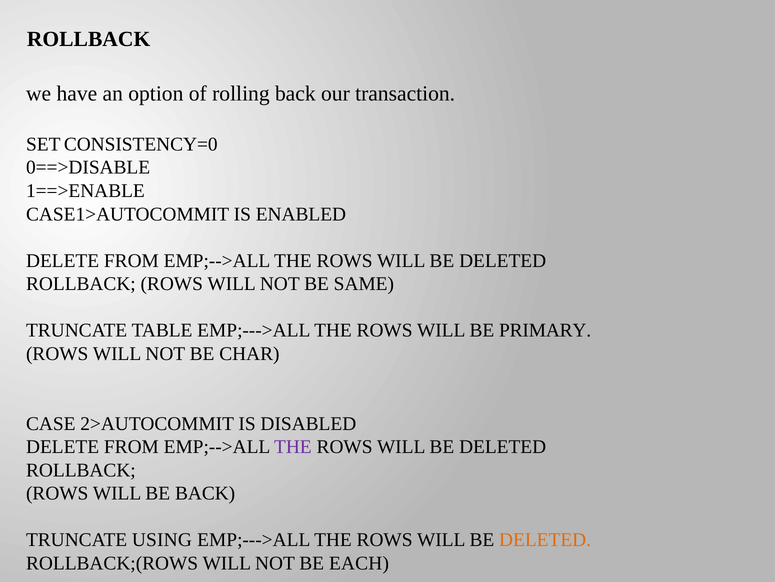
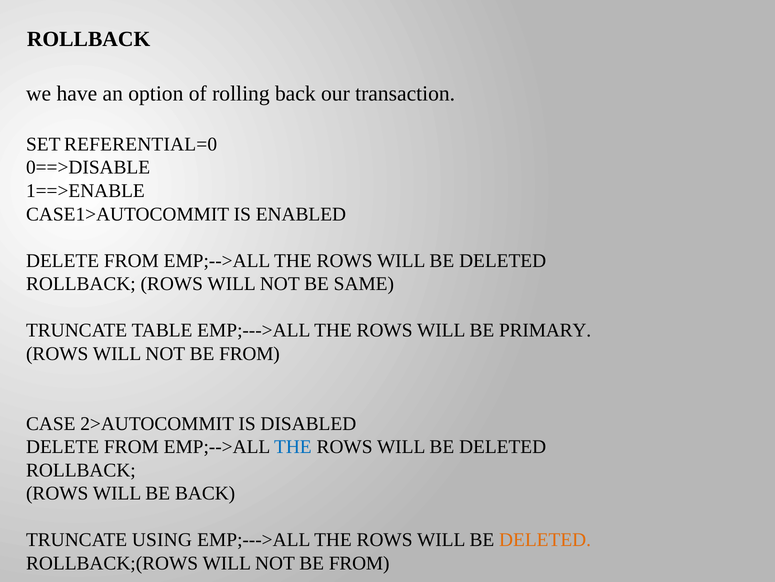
CONSISTENCY=0: CONSISTENCY=0 -> REFERENTIAL=0
CHAR at (249, 353): CHAR -> FROM
THE at (293, 446) colour: purple -> blue
EACH at (359, 563): EACH -> FROM
